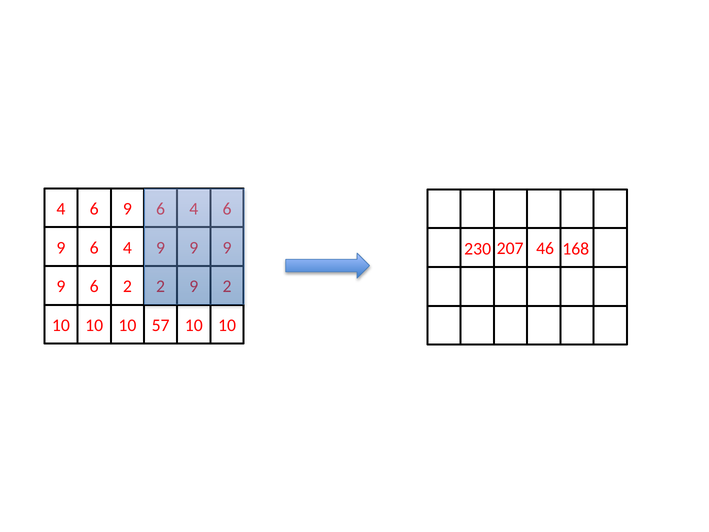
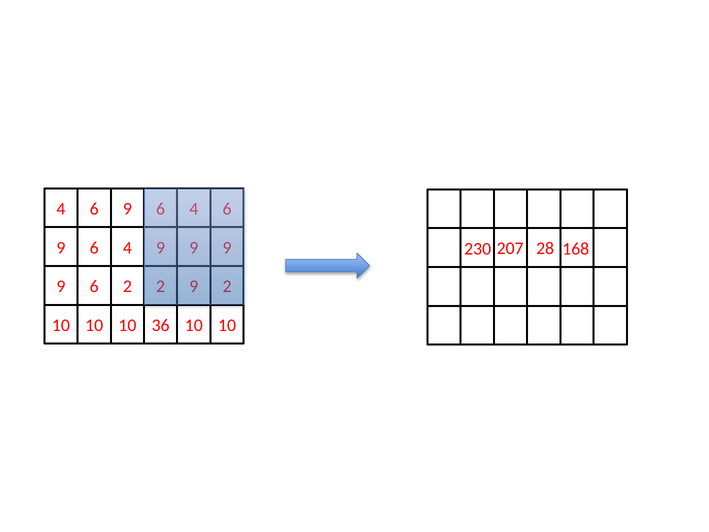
46: 46 -> 28
57: 57 -> 36
